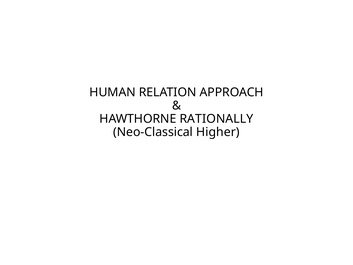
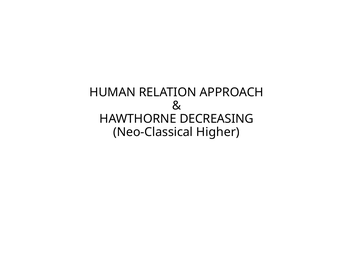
RATIONALLY: RATIONALLY -> DECREASING
